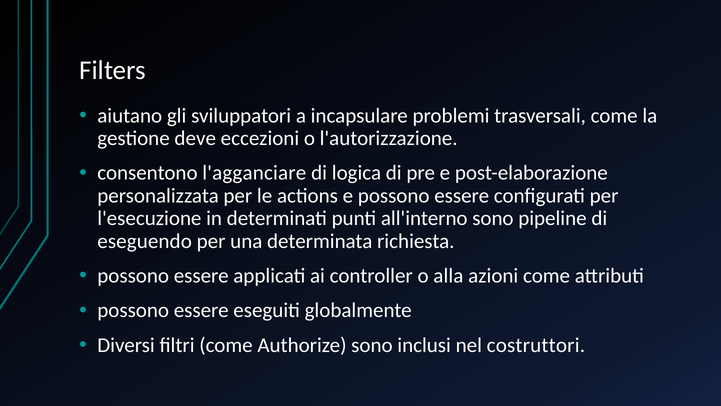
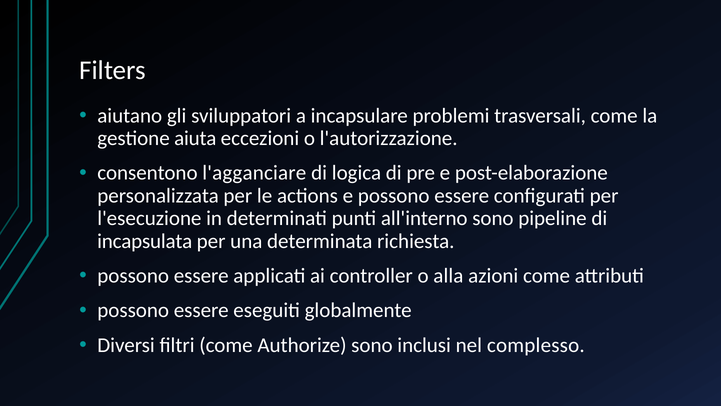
deve: deve -> aiuta
eseguendo: eseguendo -> incapsulata
costruttori: costruttori -> complesso
